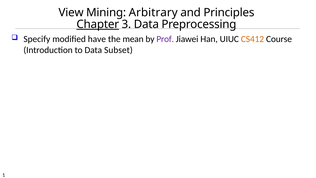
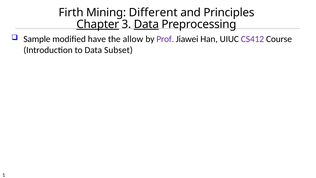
View: View -> Firth
Arbitrary: Arbitrary -> Different
Data at (146, 24) underline: none -> present
Specify: Specify -> Sample
mean: mean -> allow
CS412 colour: orange -> purple
